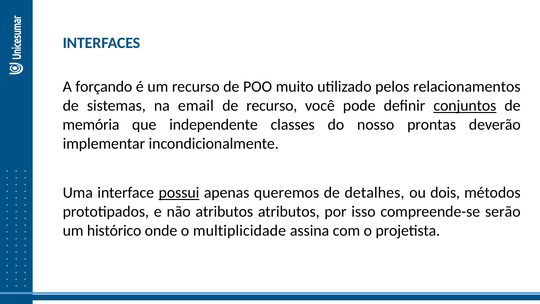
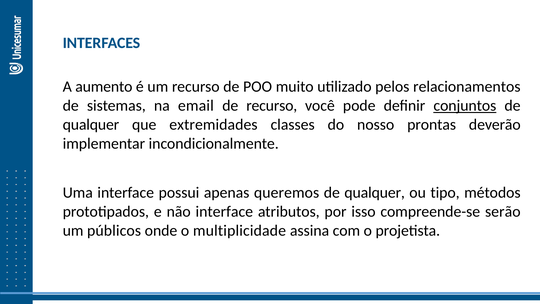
forçando: forçando -> aumento
memória at (91, 124): memória -> qualquer
independente: independente -> extremidades
possui underline: present -> none
detalhes at (374, 192): detalhes -> qualquer
dois: dois -> tipo
não atributos: atributos -> interface
histórico: histórico -> públicos
